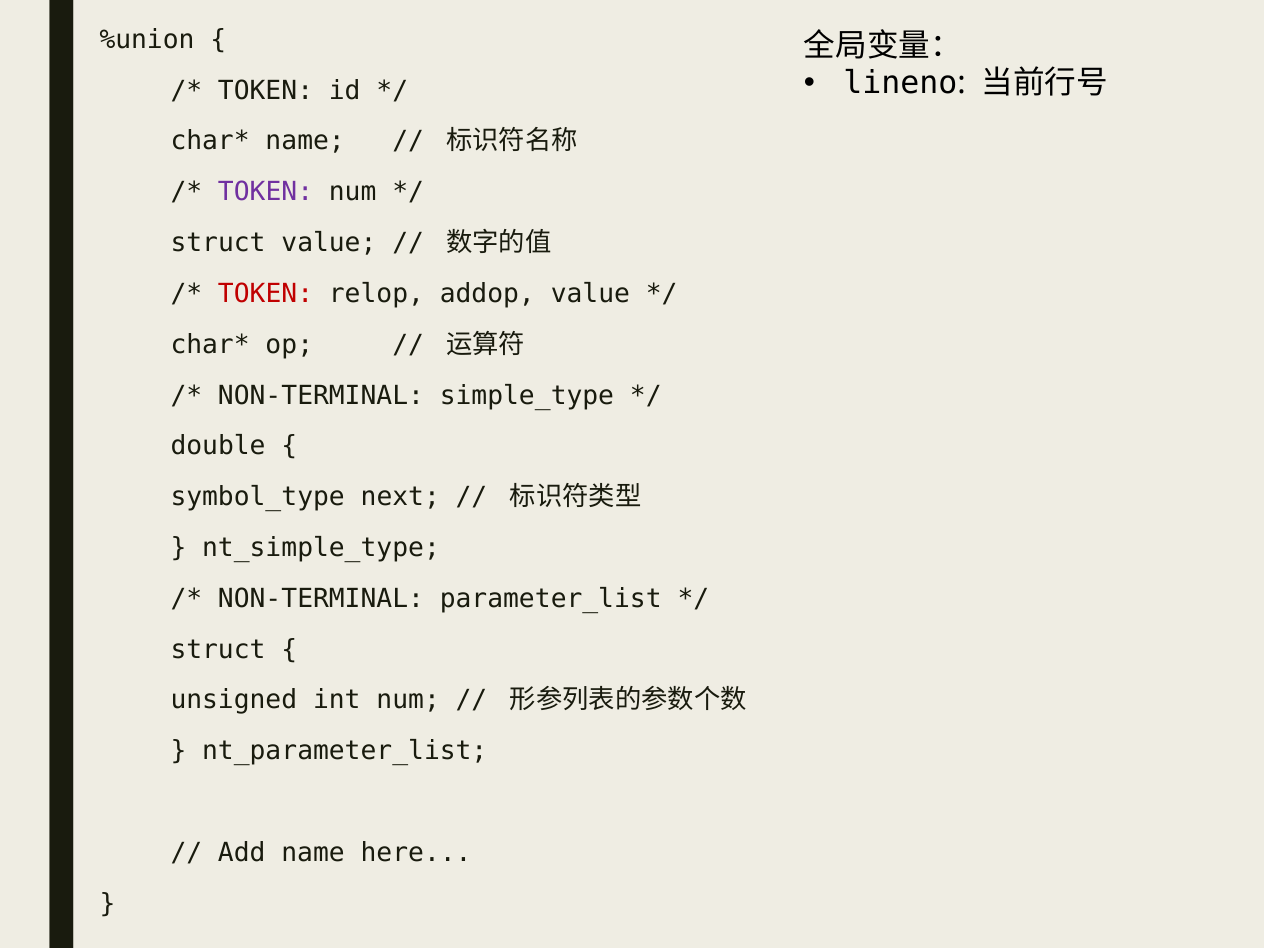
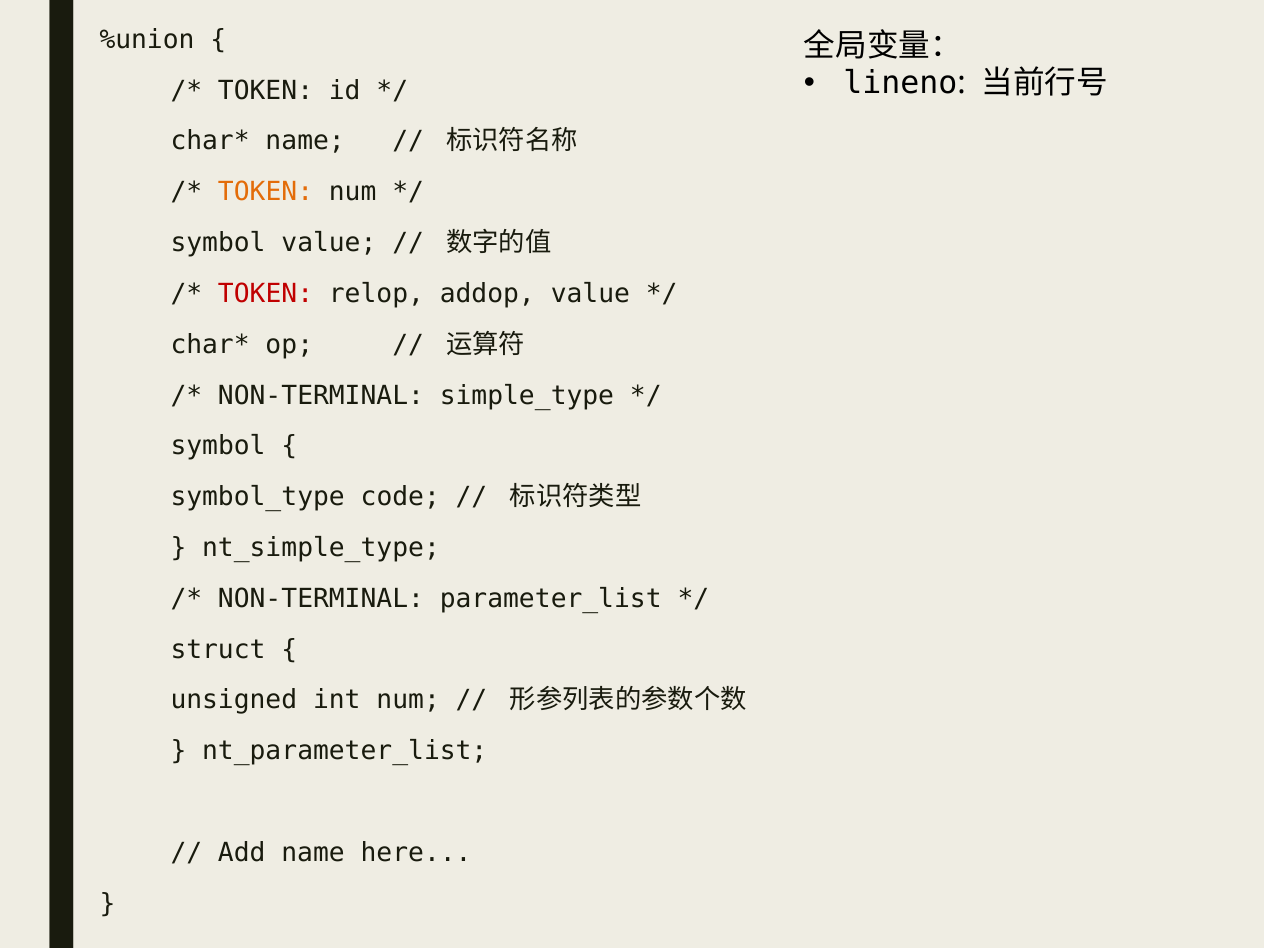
TOKEN at (266, 192) colour: purple -> orange
struct at (218, 243): struct -> symbol
double at (218, 446): double -> symbol
next: next -> code
